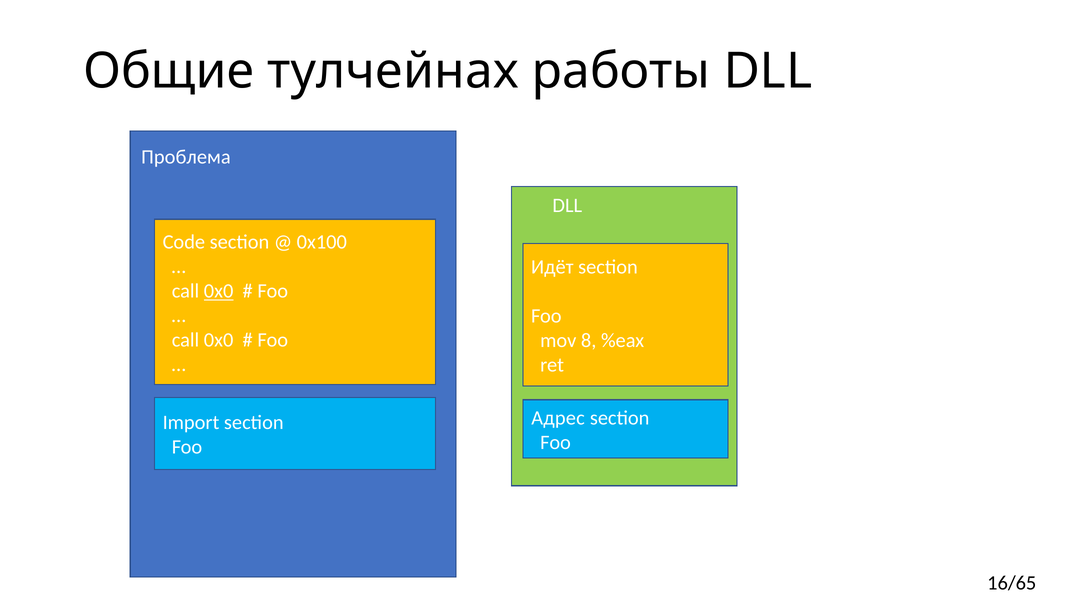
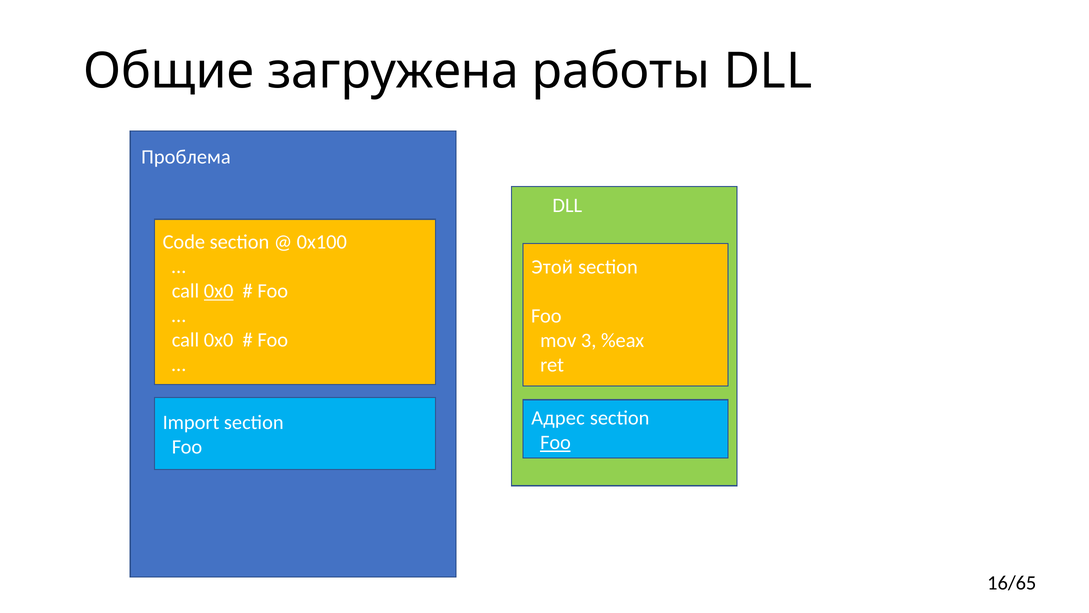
тулчейнах: тулчейнах -> загружена
Идёт: Идёт -> Этой
8: 8 -> 3
Foo at (556, 442) underline: none -> present
